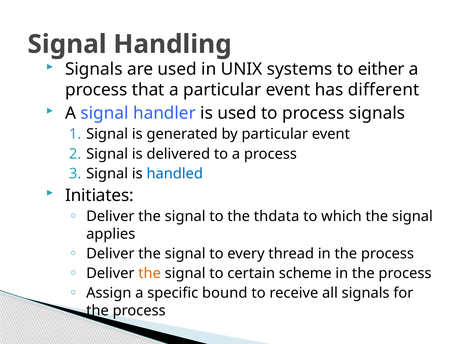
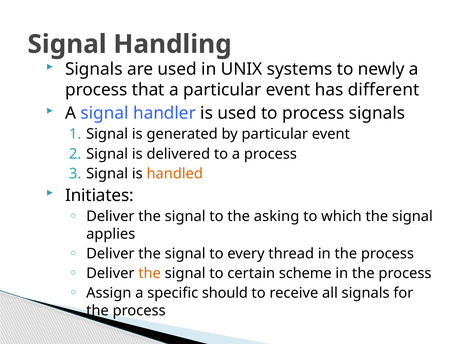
either: either -> newly
handled colour: blue -> orange
thdata: thdata -> asking
bound: bound -> should
